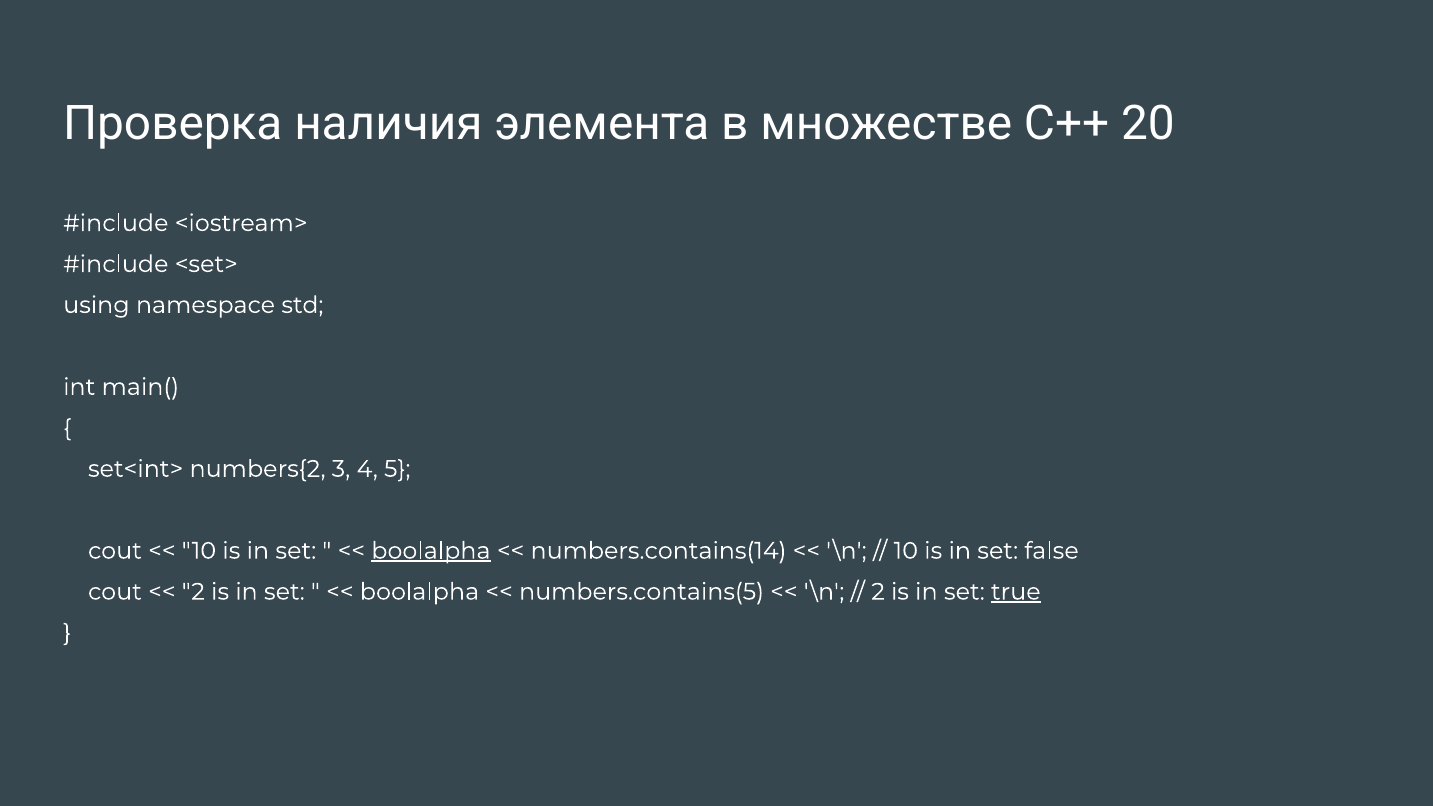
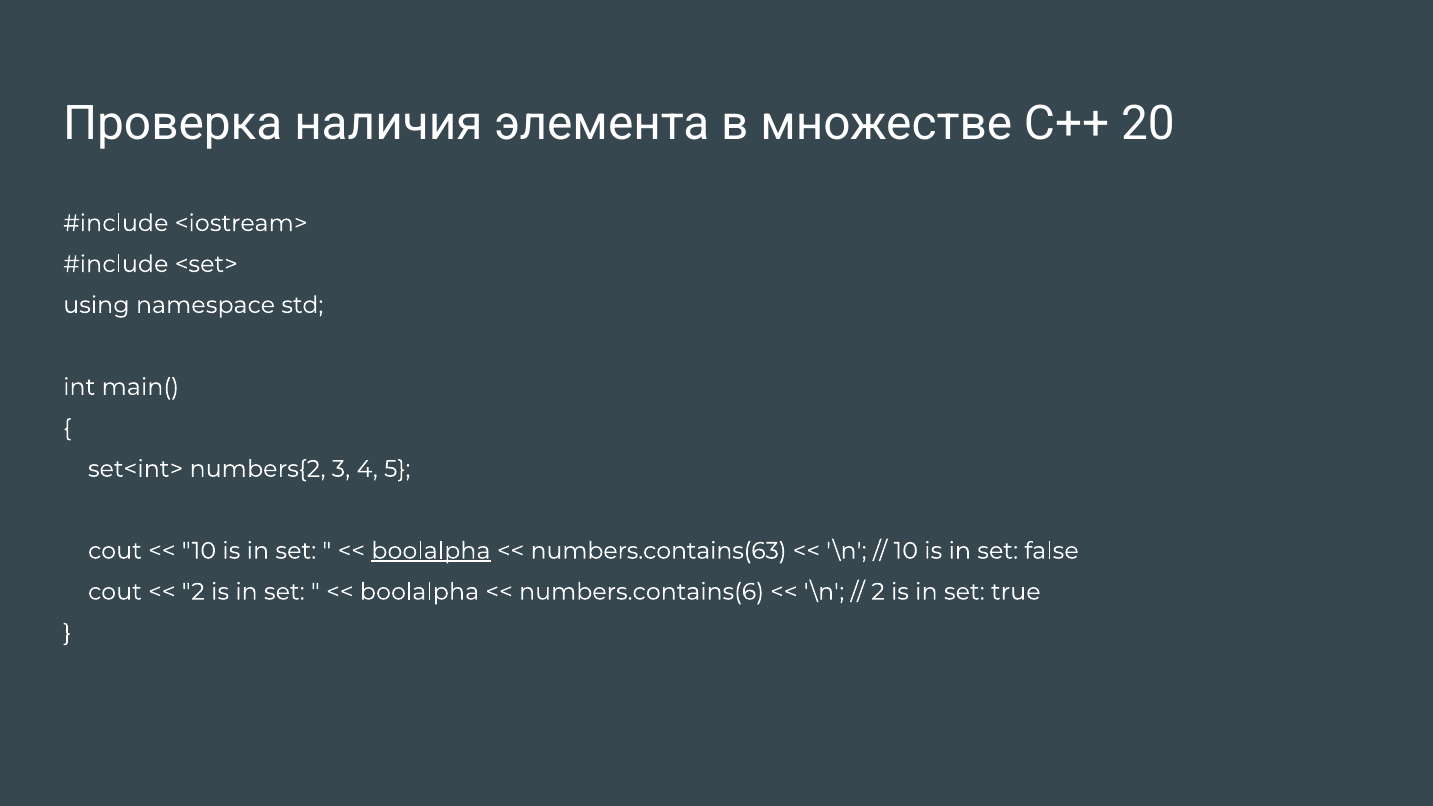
numbers.contains(14: numbers.contains(14 -> numbers.contains(63
numbers.contains(5: numbers.contains(5 -> numbers.contains(6
true underline: present -> none
